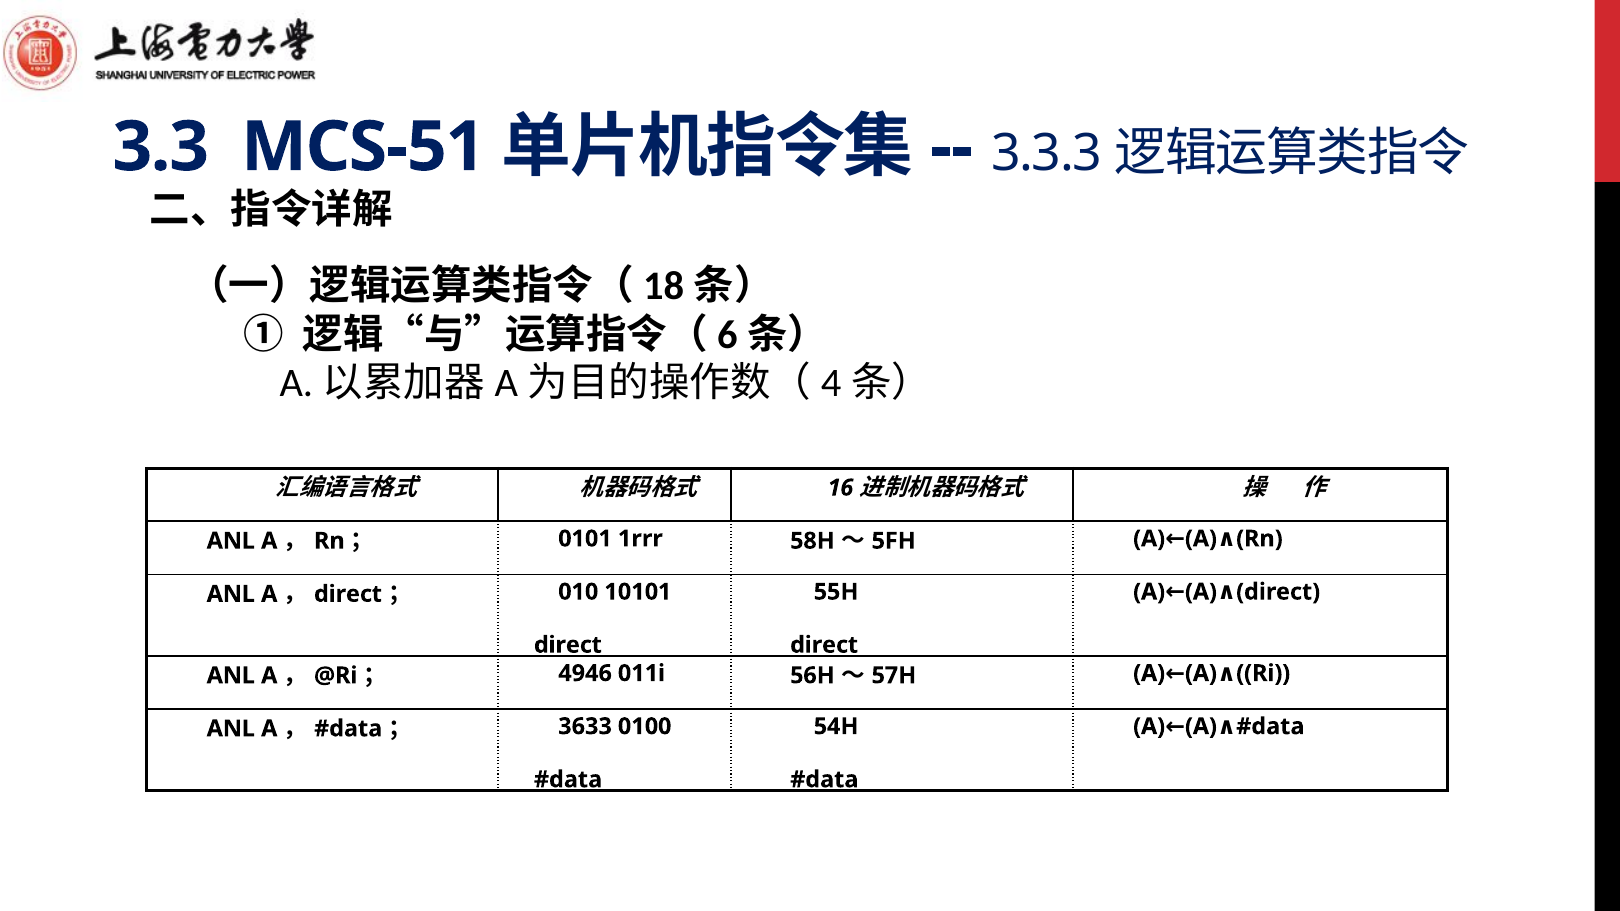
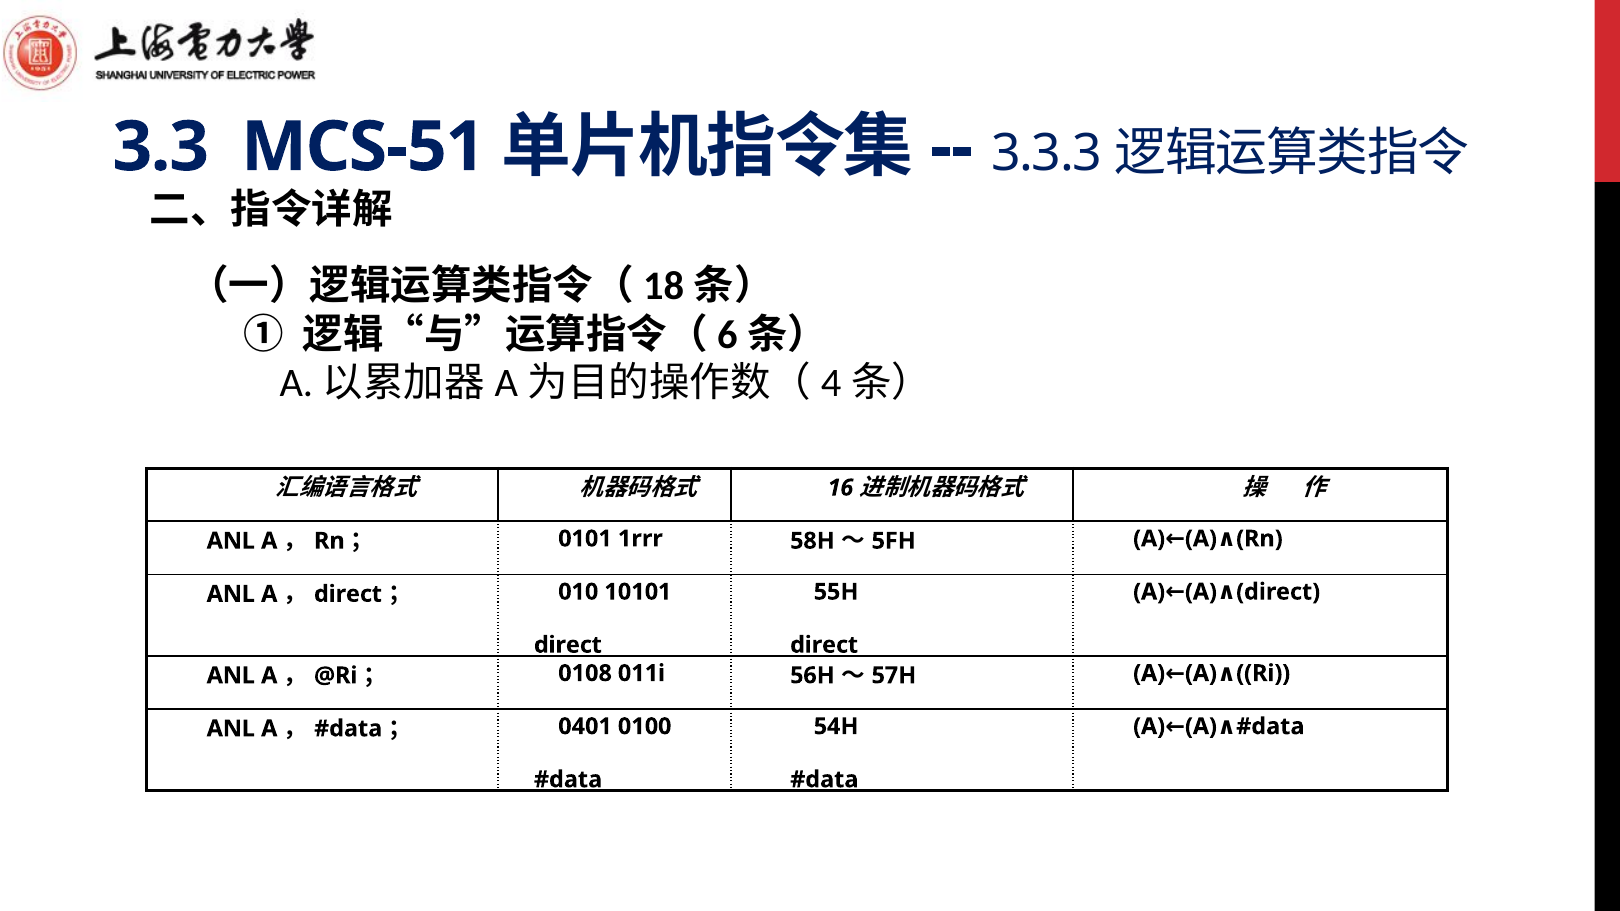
4946: 4946 -> 0108
3633: 3633 -> 0401
